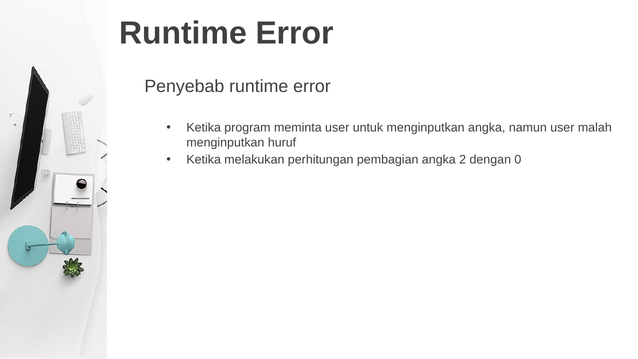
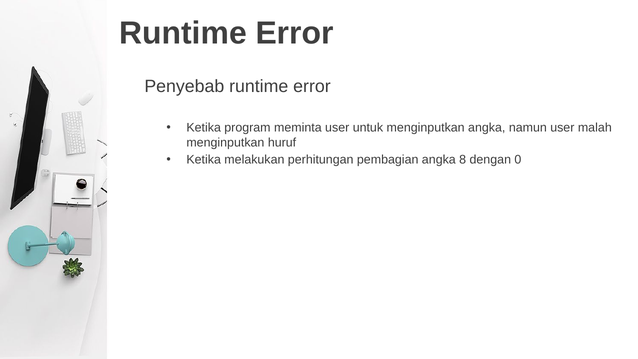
2: 2 -> 8
